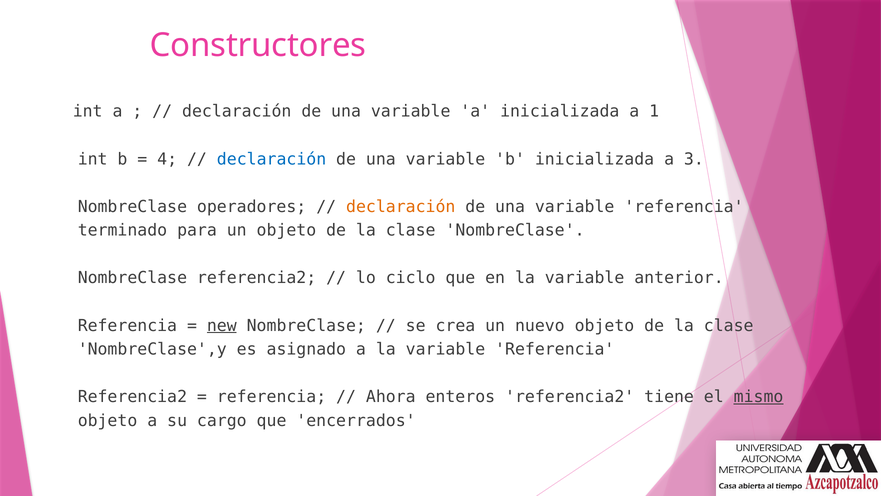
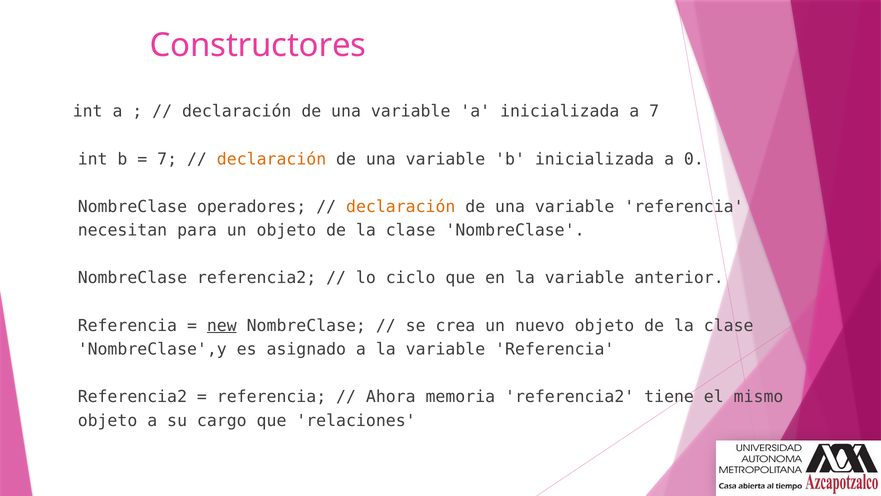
a 1: 1 -> 7
4 at (167, 159): 4 -> 7
declaración at (272, 159) colour: blue -> orange
3: 3 -> 0
terminado: terminado -> necesitan
enteros: enteros -> memoria
mismo underline: present -> none
encerrados: encerrados -> relaciones
